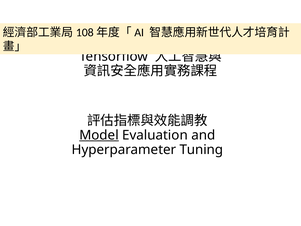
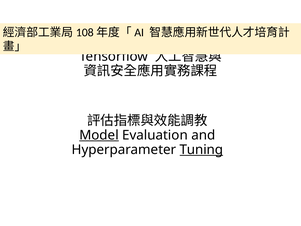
Tuning underline: none -> present
